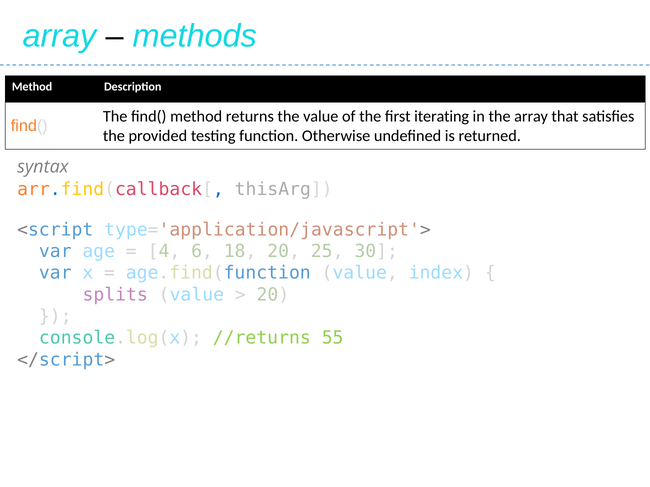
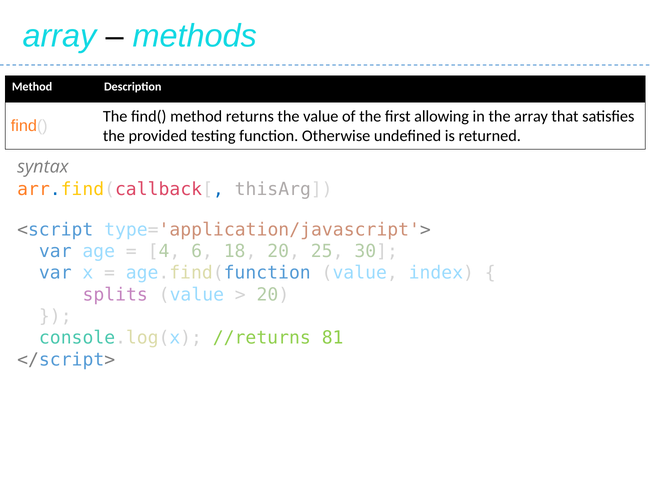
iterating: iterating -> allowing
55: 55 -> 81
